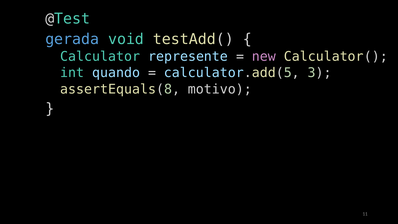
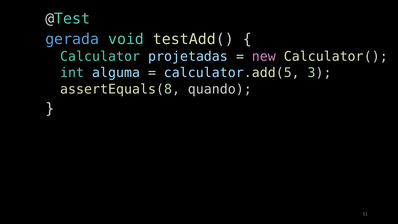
represente: represente -> projetadas
quando: quando -> alguma
motivo: motivo -> quando
